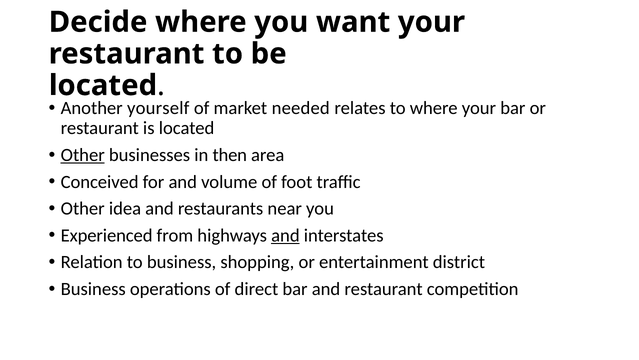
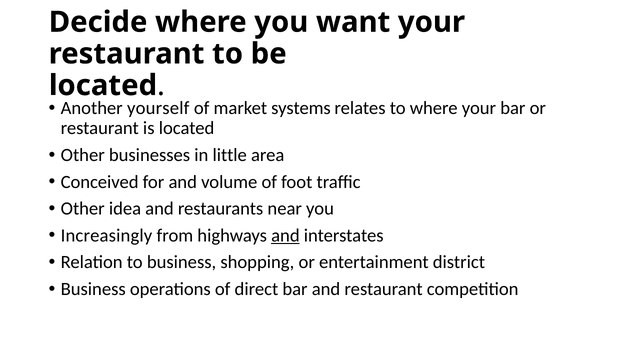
needed: needed -> systems
Other at (83, 155) underline: present -> none
then: then -> little
Experienced: Experienced -> Increasingly
